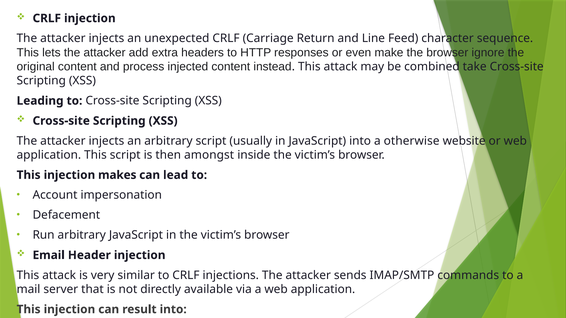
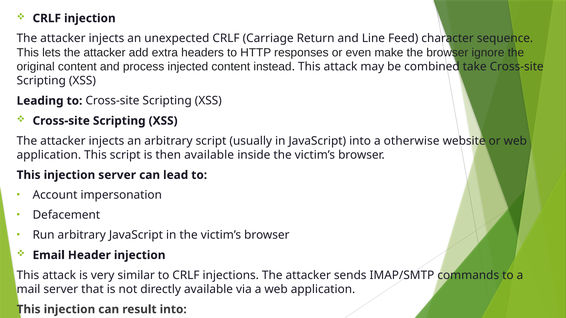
then amongst: amongst -> available
injection makes: makes -> server
